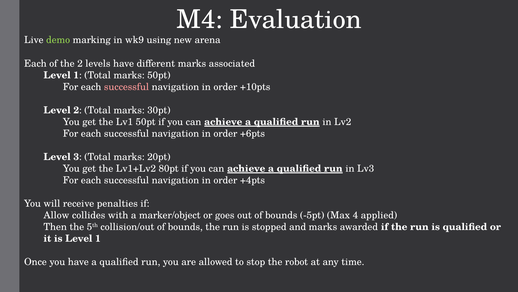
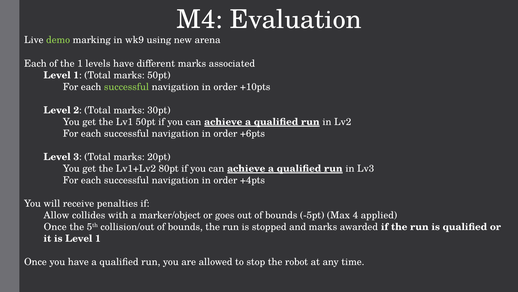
the 2: 2 -> 1
successful at (126, 87) colour: pink -> light green
Then at (55, 227): Then -> Once
